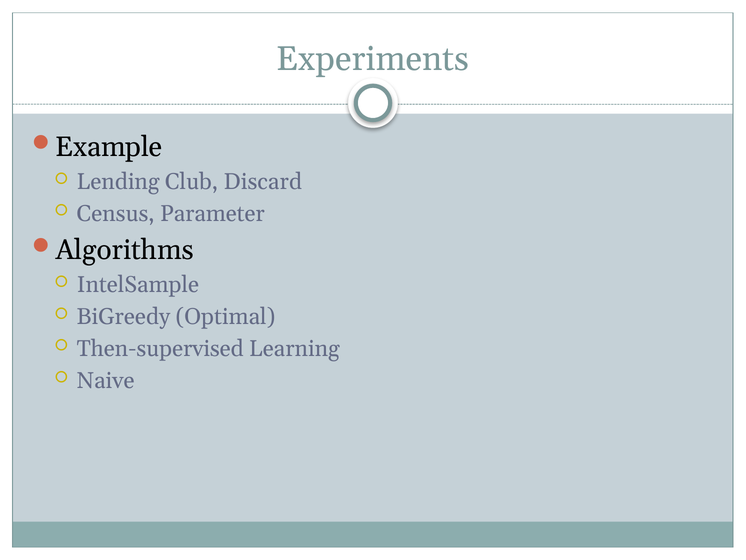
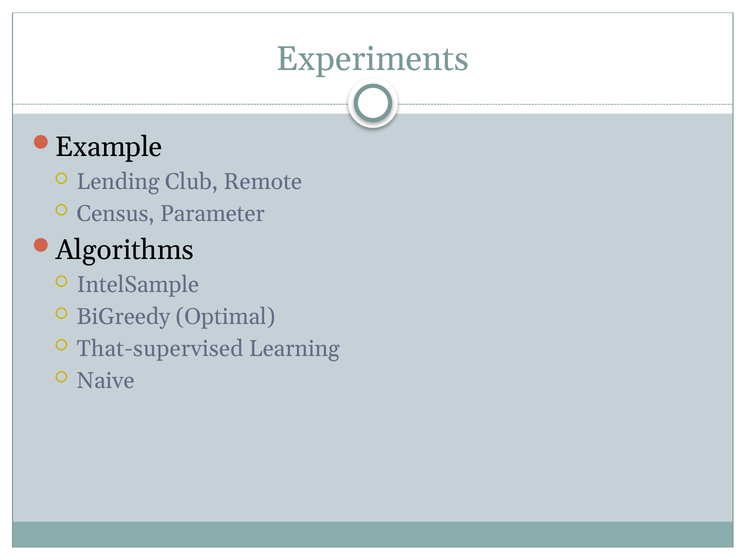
Discard: Discard -> Remote
Then-supervised: Then-supervised -> That-supervised
